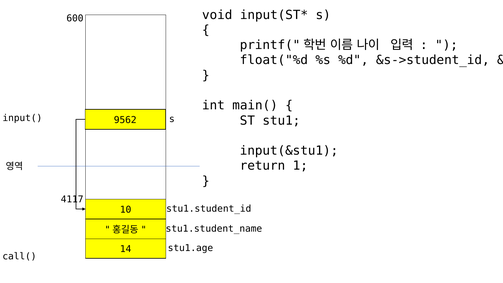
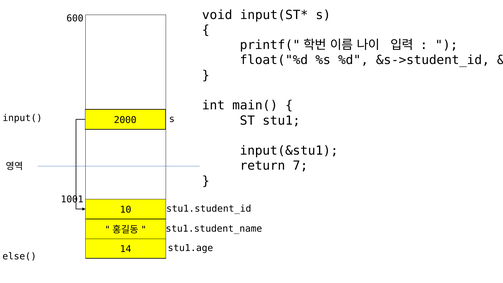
9562: 9562 -> 2000
1: 1 -> 7
4117: 4117 -> 1001
call(: call( -> else(
